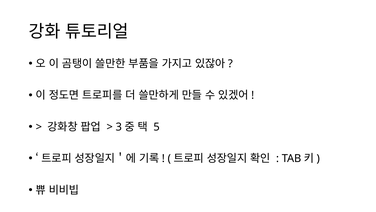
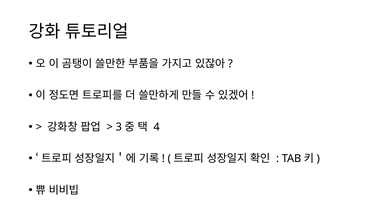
5: 5 -> 4
